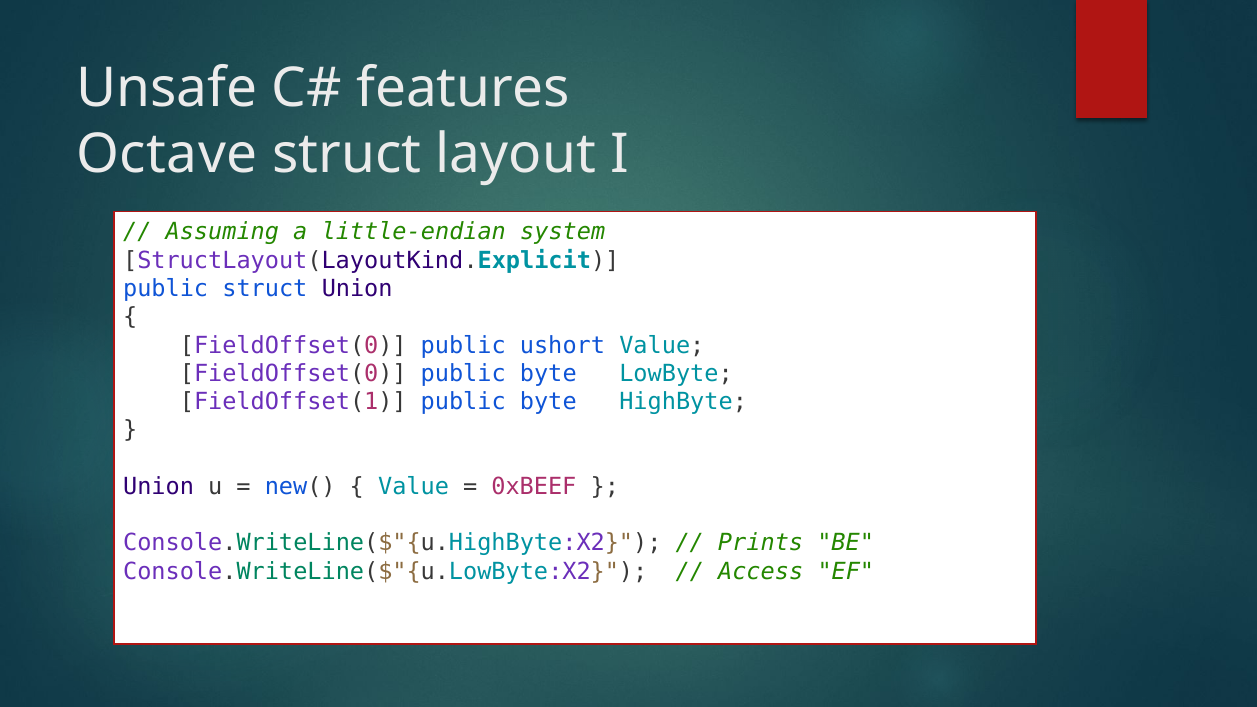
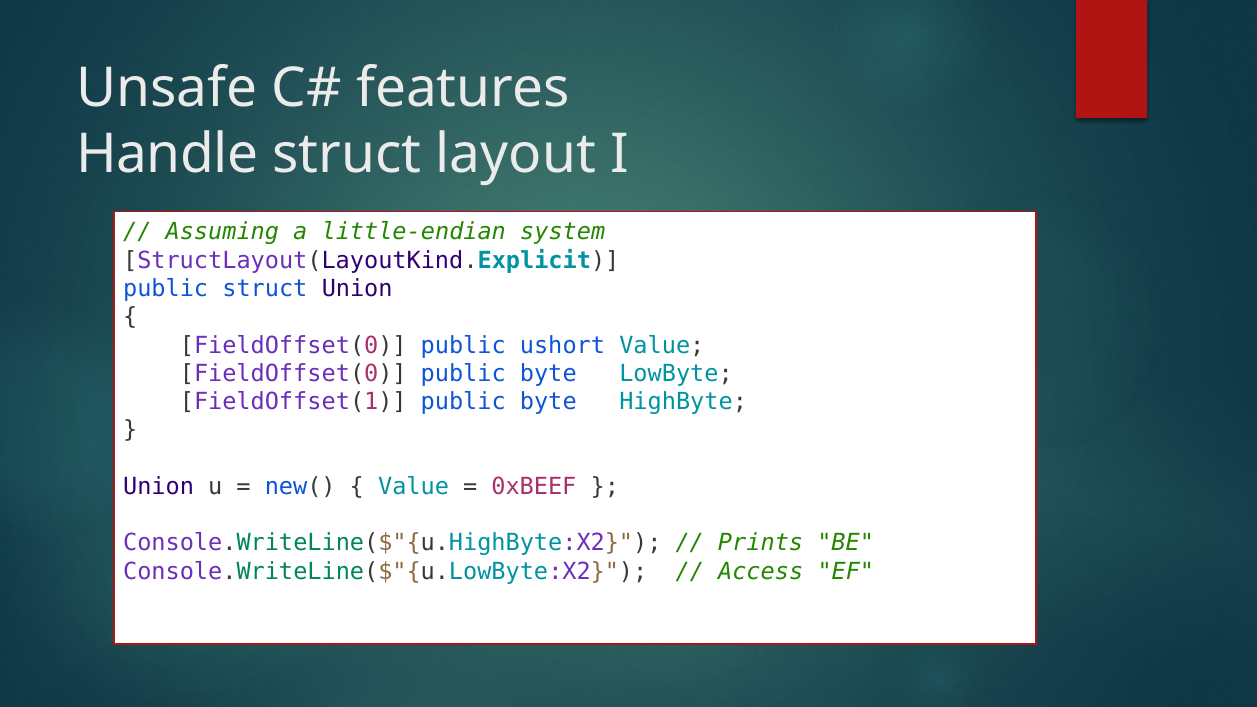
Octave: Octave -> Handle
